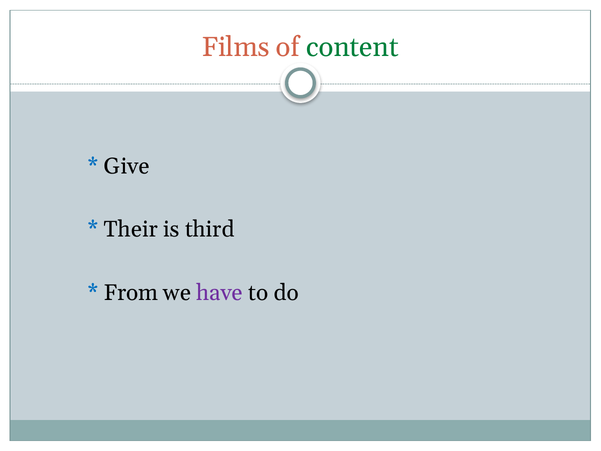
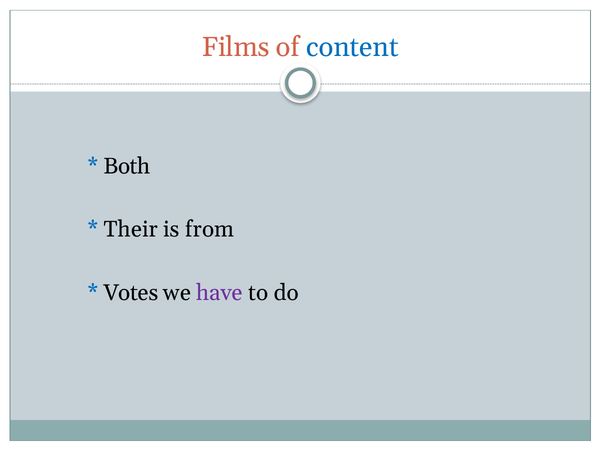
content colour: green -> blue
Give: Give -> Both
third: third -> from
From: From -> Votes
